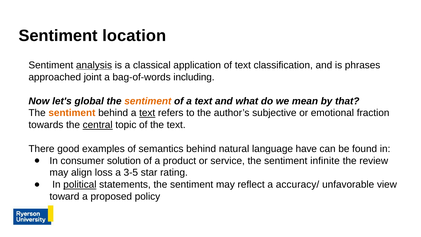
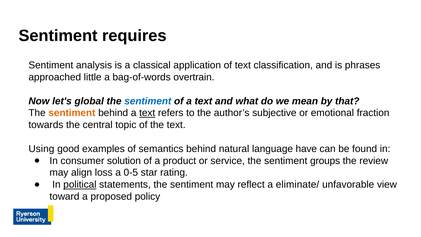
location: location -> requires
analysis underline: present -> none
joint: joint -> little
including: including -> overtrain
sentiment at (148, 101) colour: orange -> blue
central underline: present -> none
There: There -> Using
infinite: infinite -> groups
3-5: 3-5 -> 0-5
accuracy/: accuracy/ -> eliminate/
